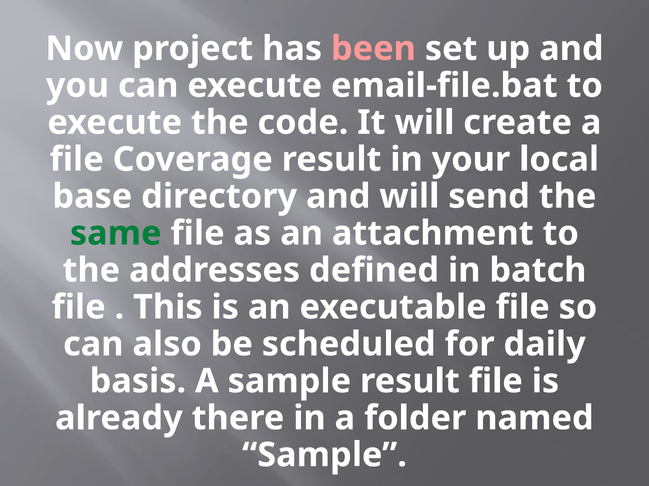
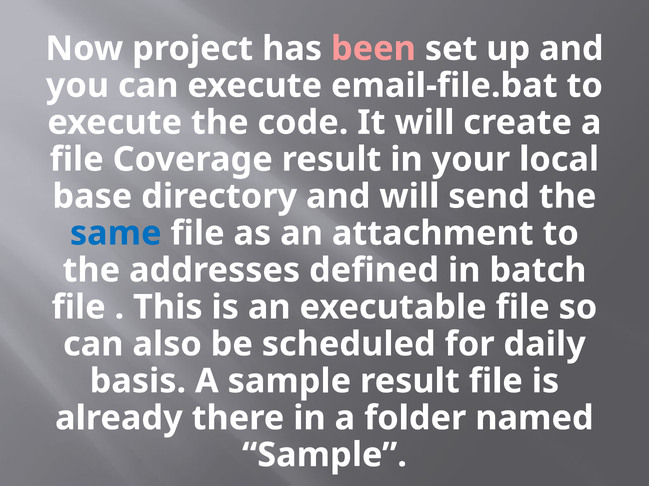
same colour: green -> blue
